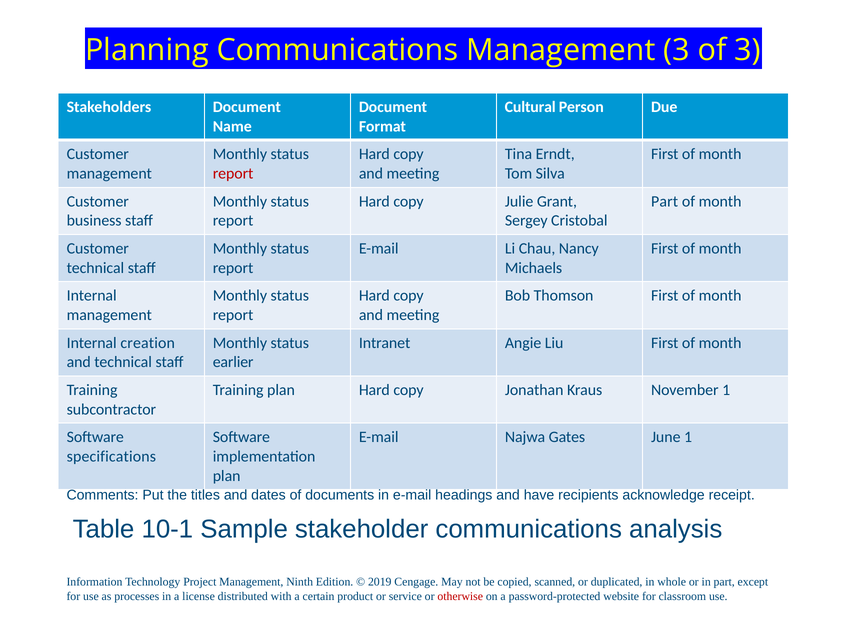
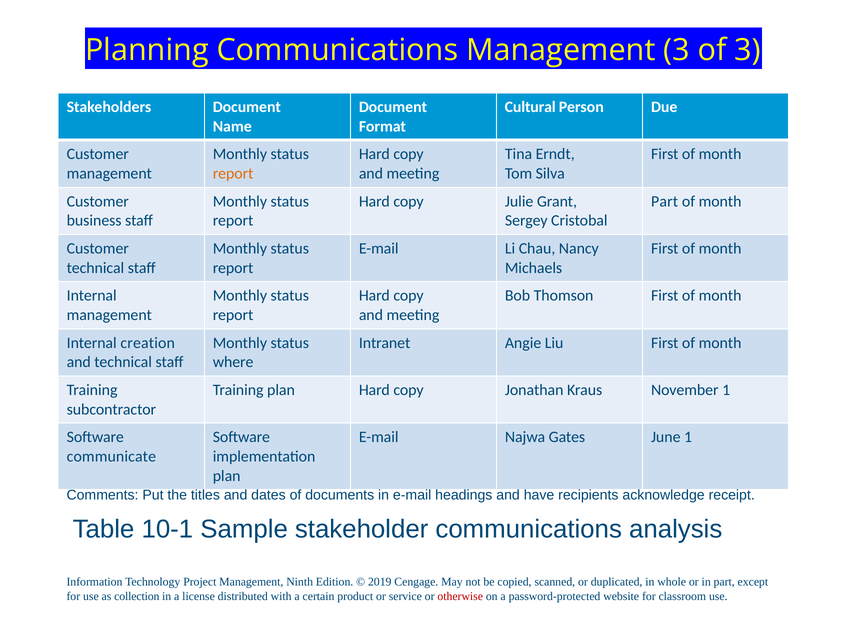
report at (233, 174) colour: red -> orange
earlier: earlier -> where
specifications: specifications -> communicate
processes: processes -> collection
